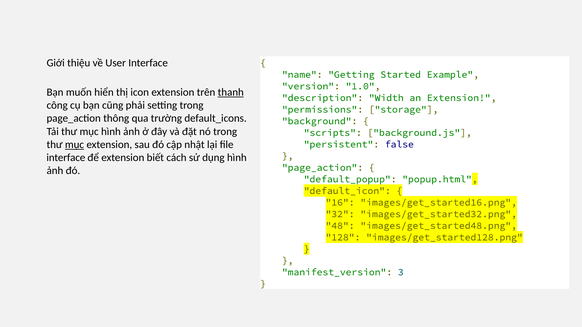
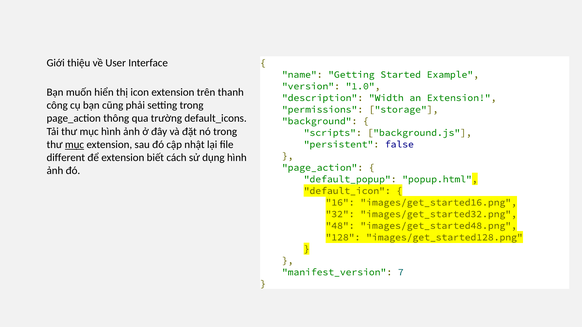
thanh underline: present -> none
interface at (66, 158): interface -> different
3: 3 -> 7
